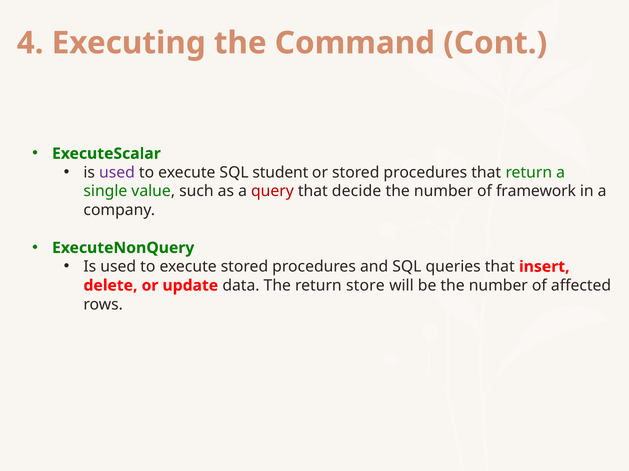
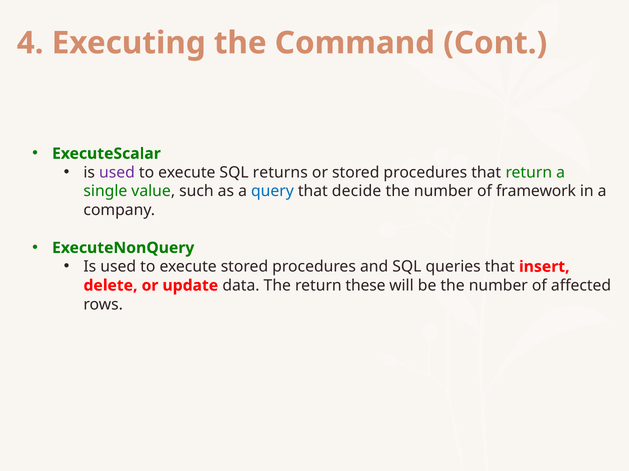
student: student -> returns
query colour: red -> blue
store: store -> these
